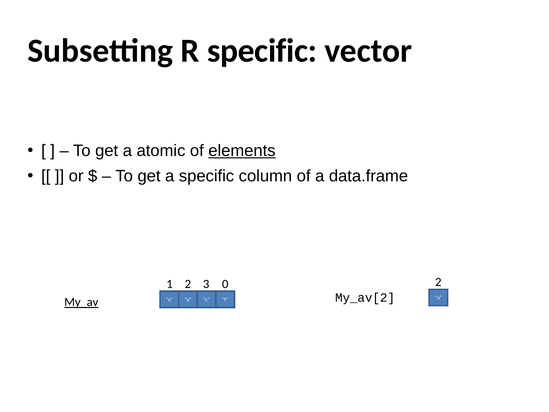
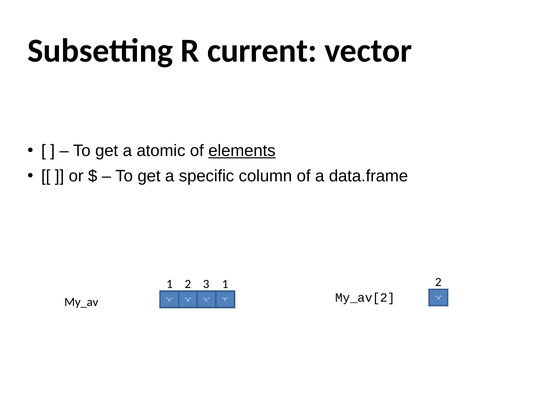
R specific: specific -> current
3 0: 0 -> 1
My_av underline: present -> none
